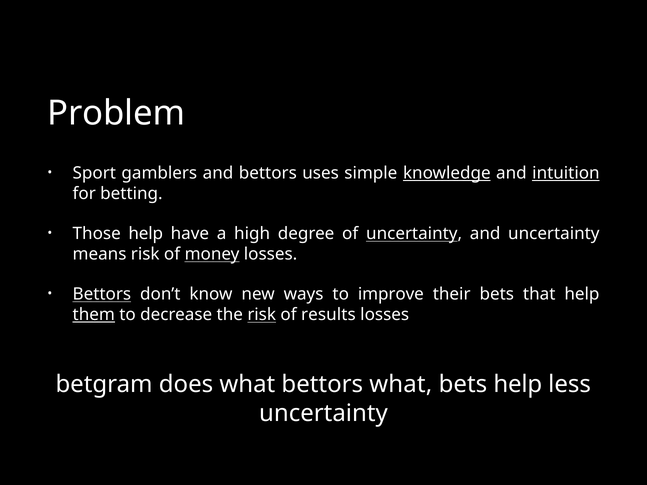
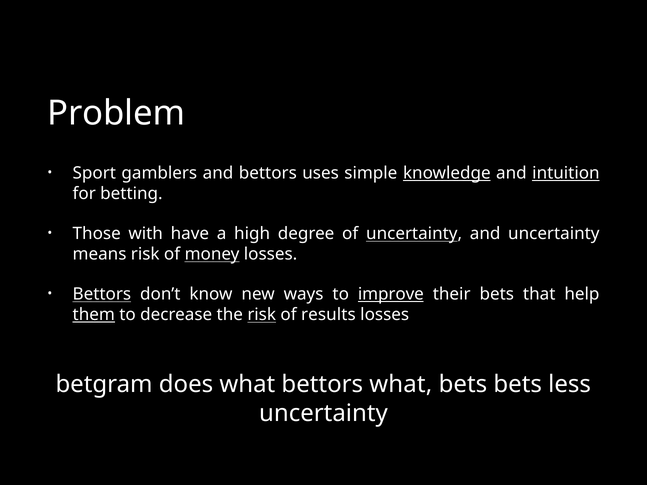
Those help: help -> with
improve underline: none -> present
bets help: help -> bets
